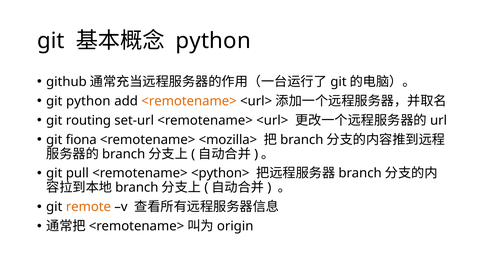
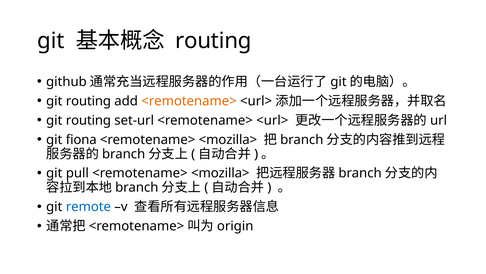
python at (213, 41): python -> routing
python at (88, 101): python -> routing
pull <remotename> <python>: <python> -> <mozilla>
remote colour: orange -> blue
